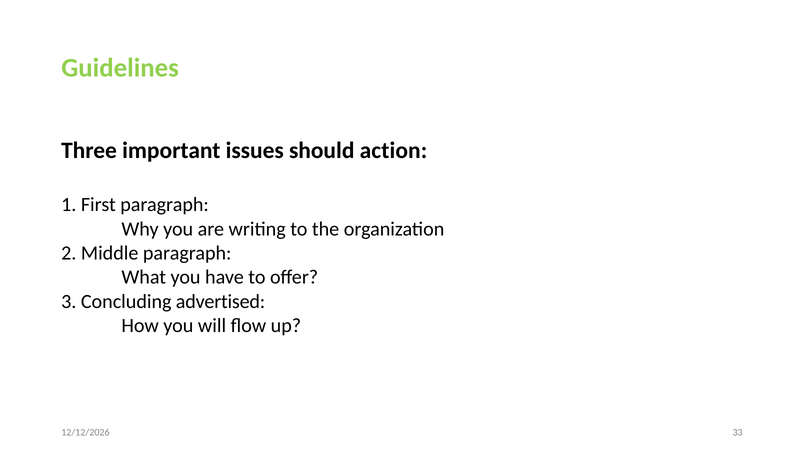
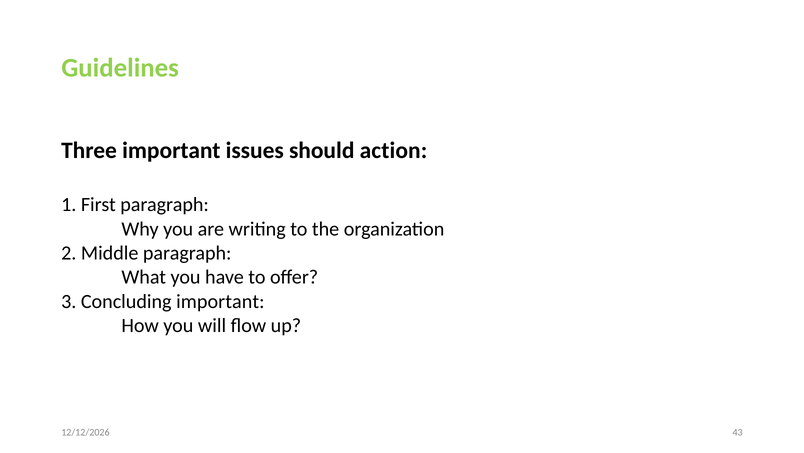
Concluding advertised: advertised -> important
33: 33 -> 43
